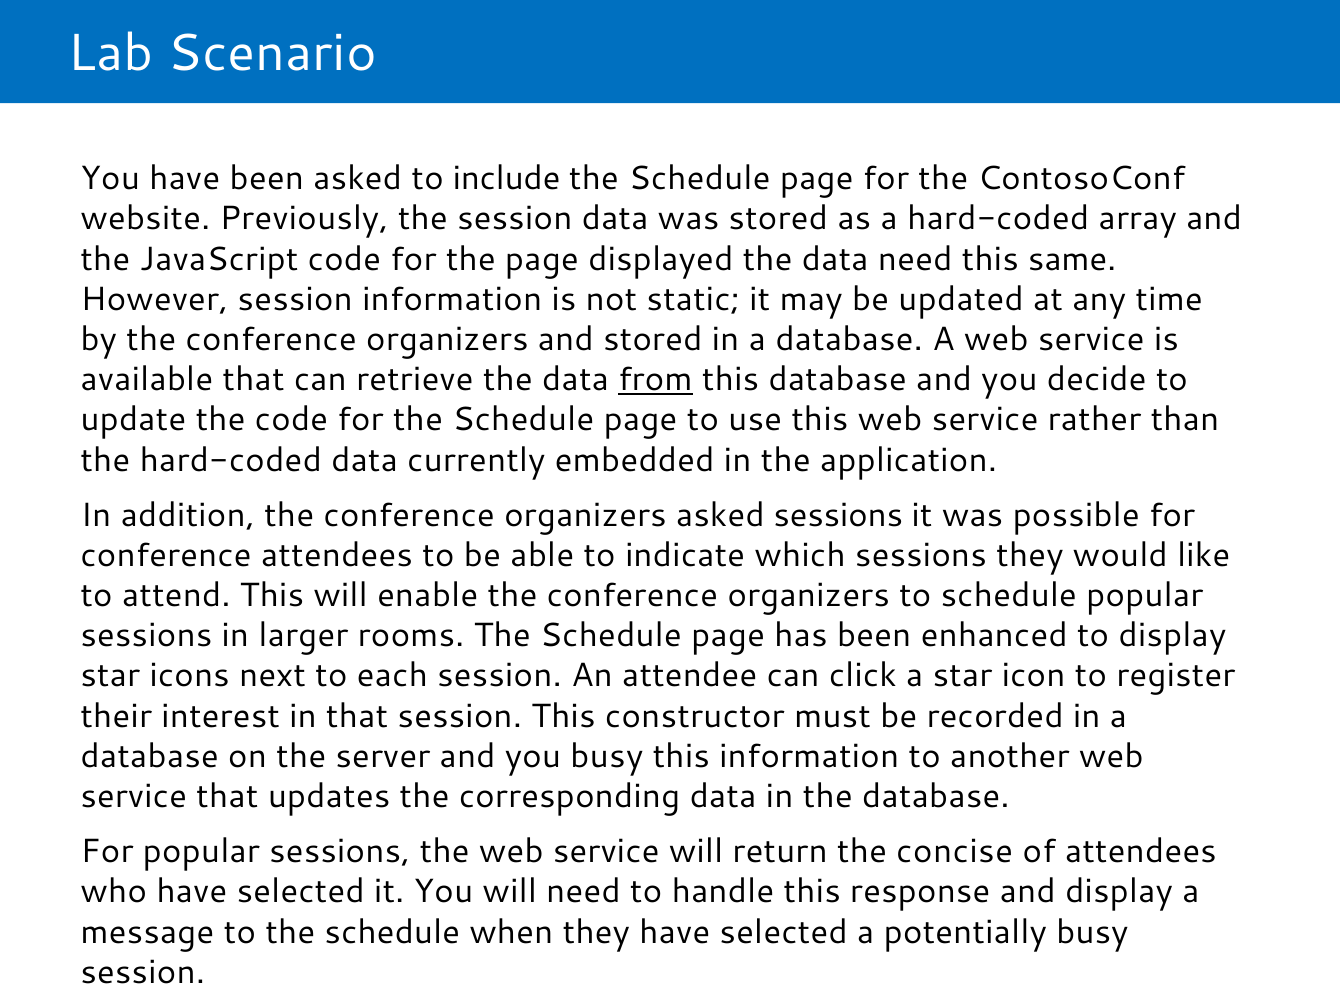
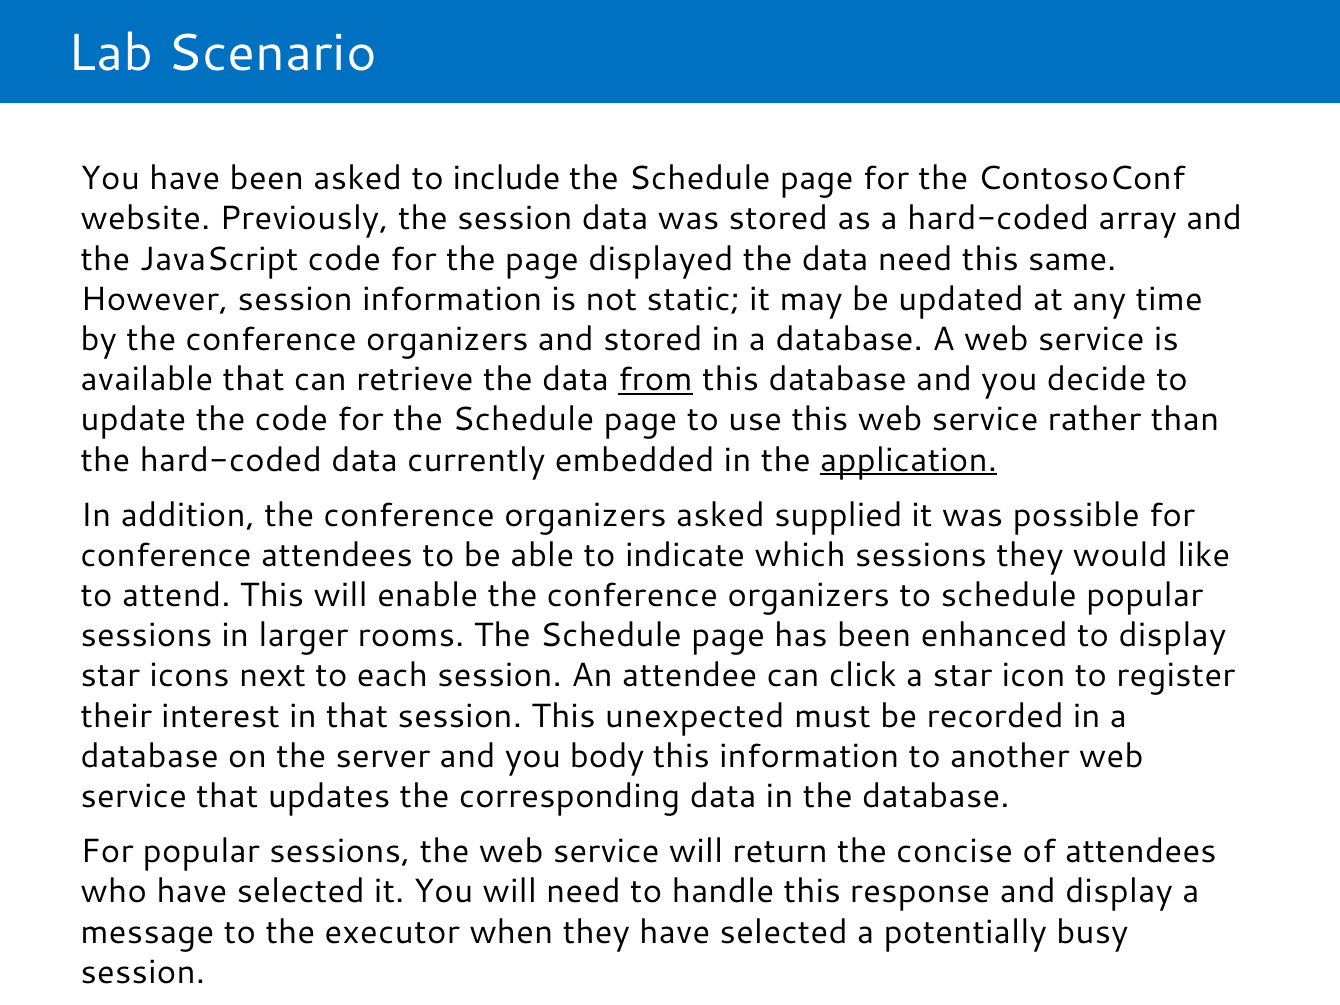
application underline: none -> present
asked sessions: sessions -> supplied
constructor: constructor -> unexpected
you busy: busy -> body
to the schedule: schedule -> executor
